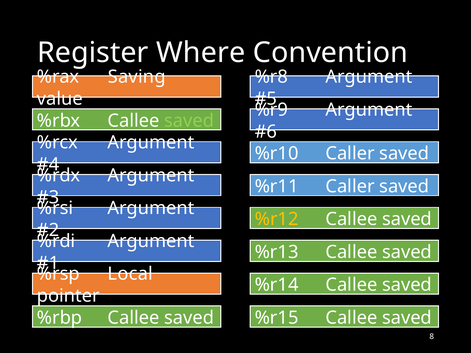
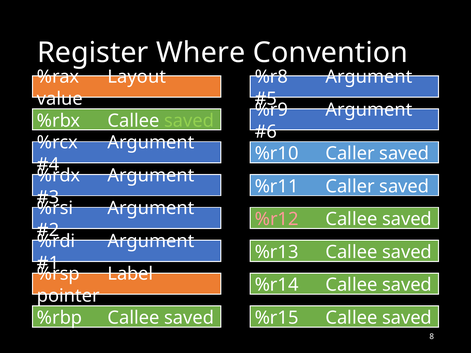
Saving: Saving -> Layout
%r12 colour: yellow -> pink
Local: Local -> Label
